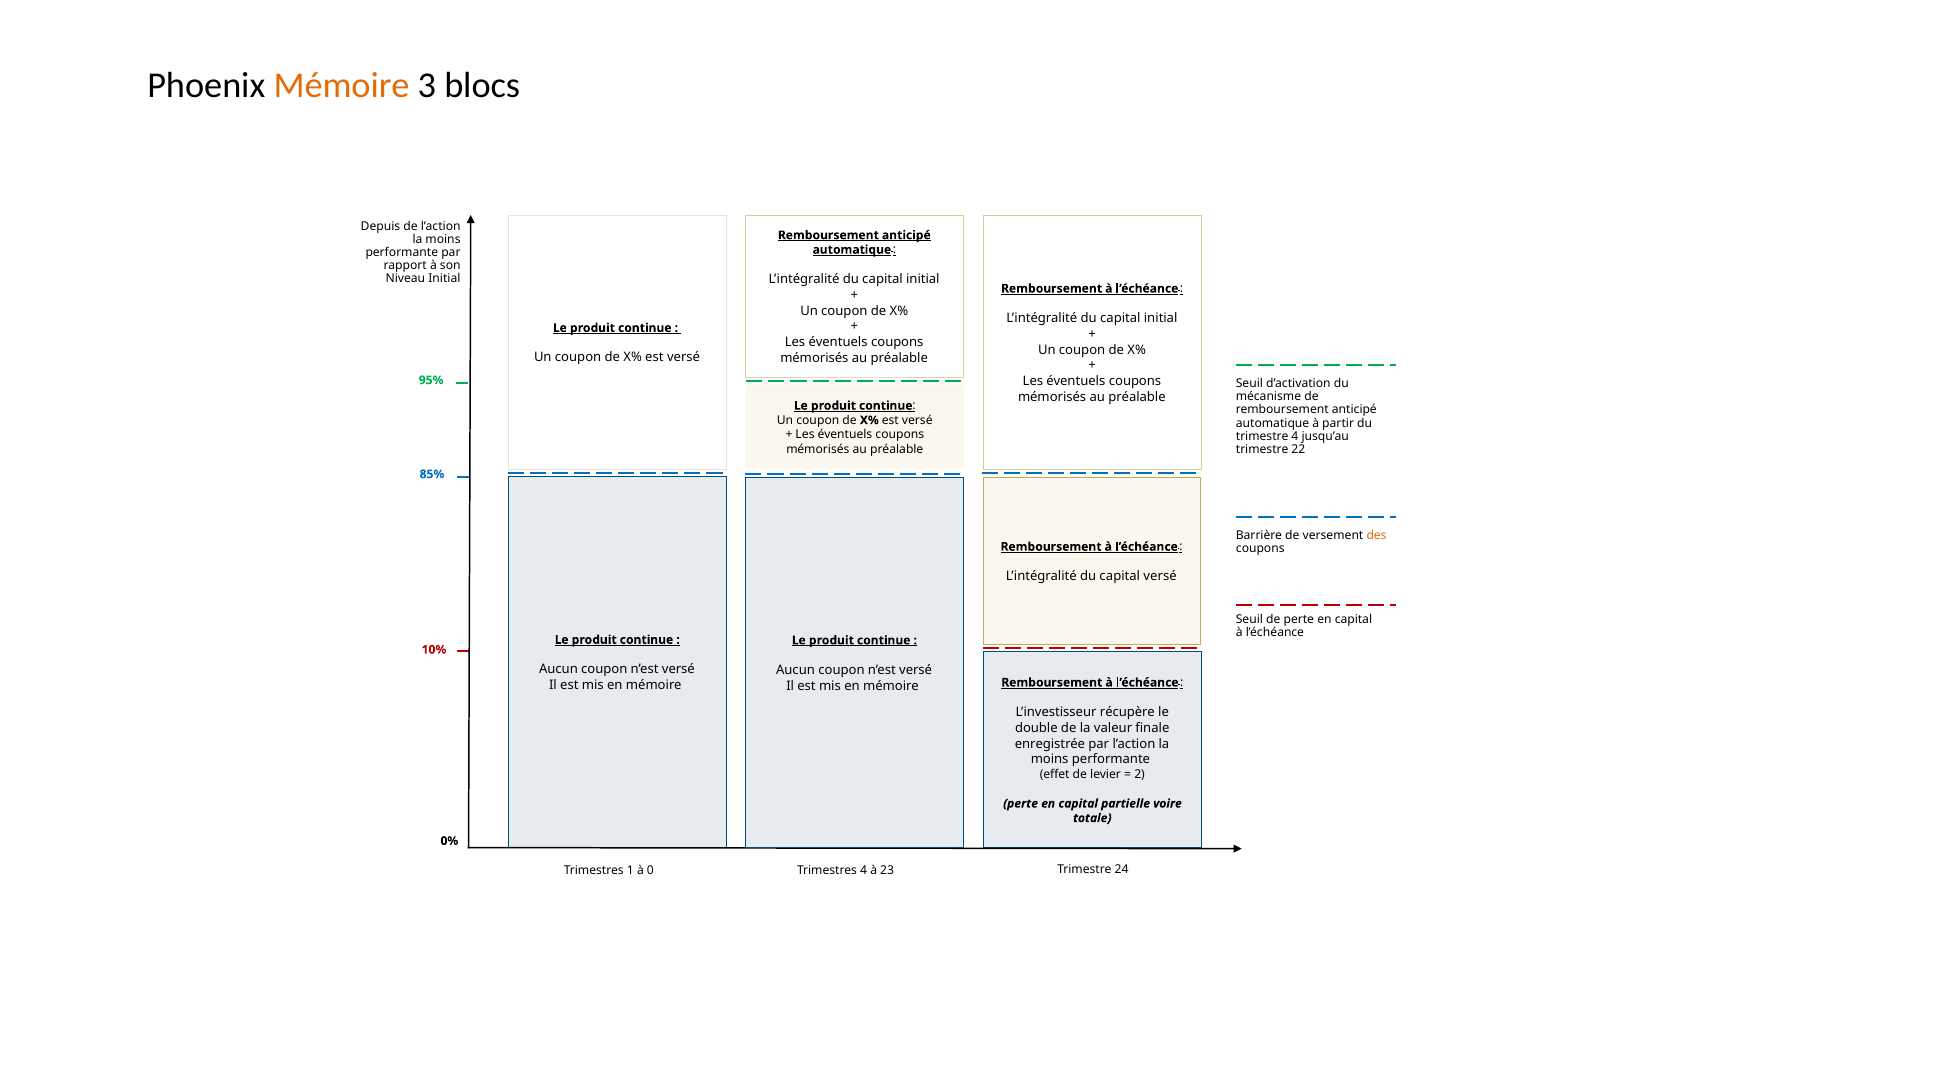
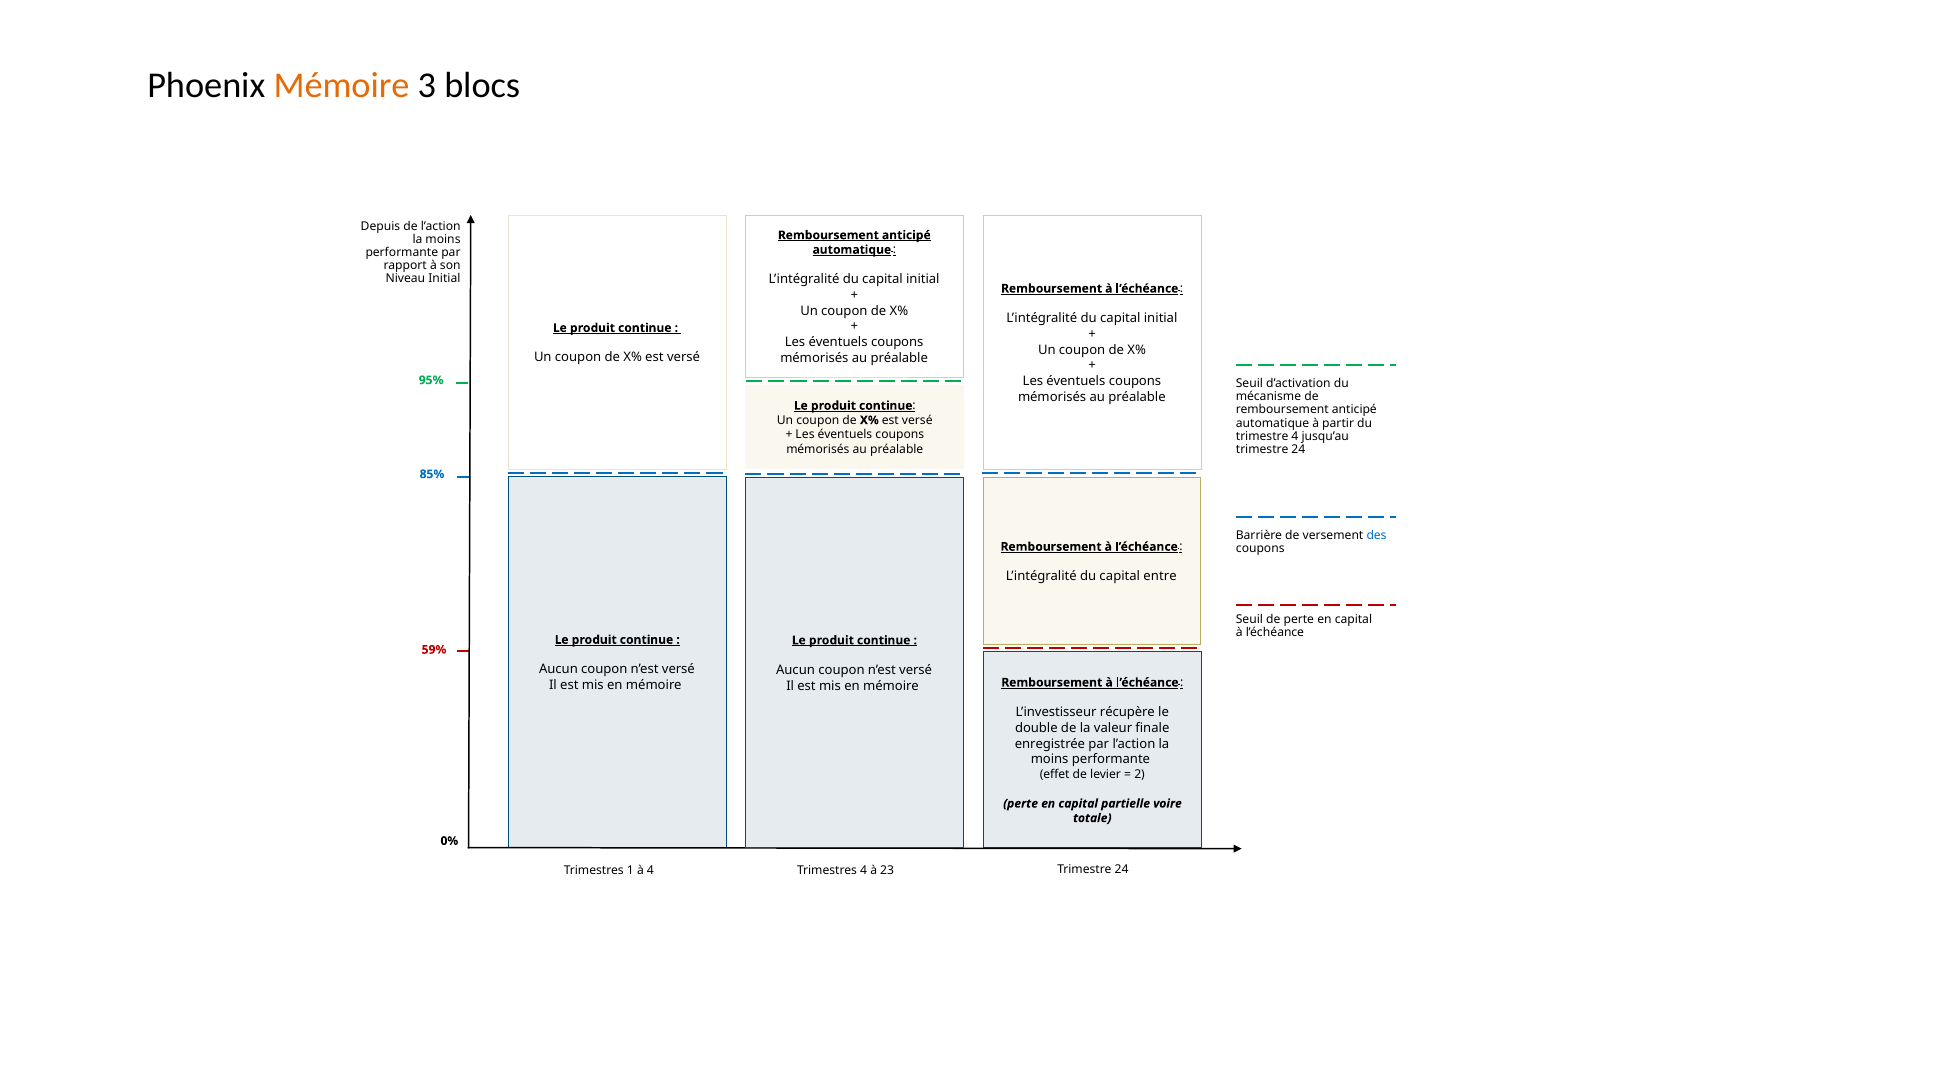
22 at (1298, 449): 22 -> 24
des colour: orange -> blue
capital versé: versé -> entre
10%: 10% -> 59%
à 0: 0 -> 4
